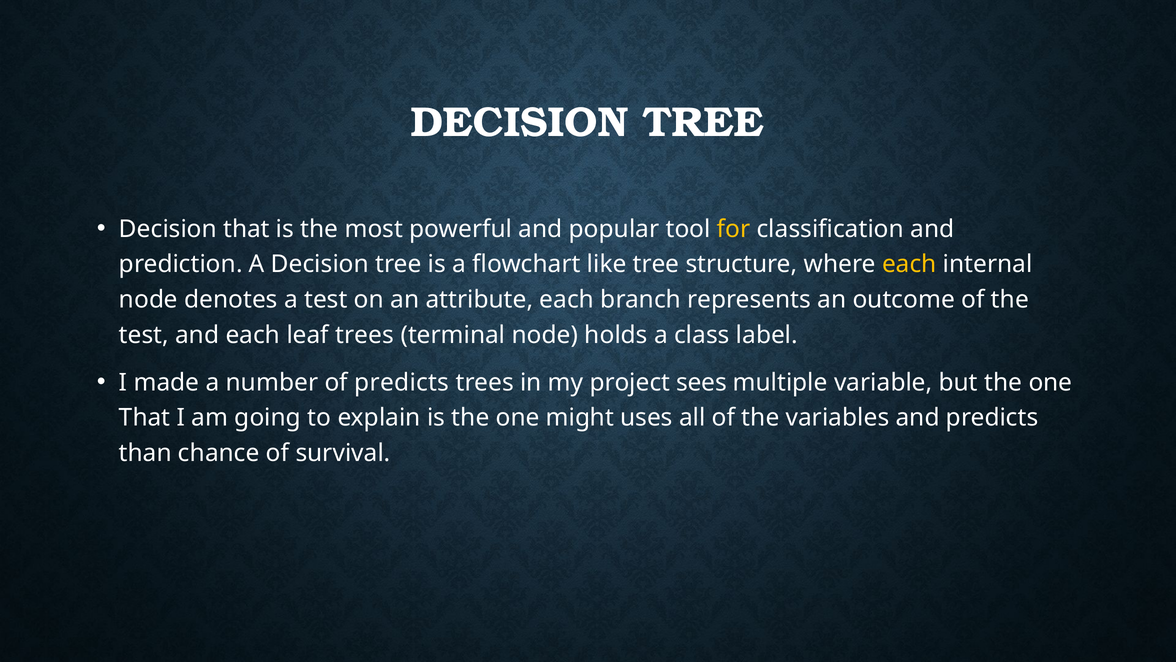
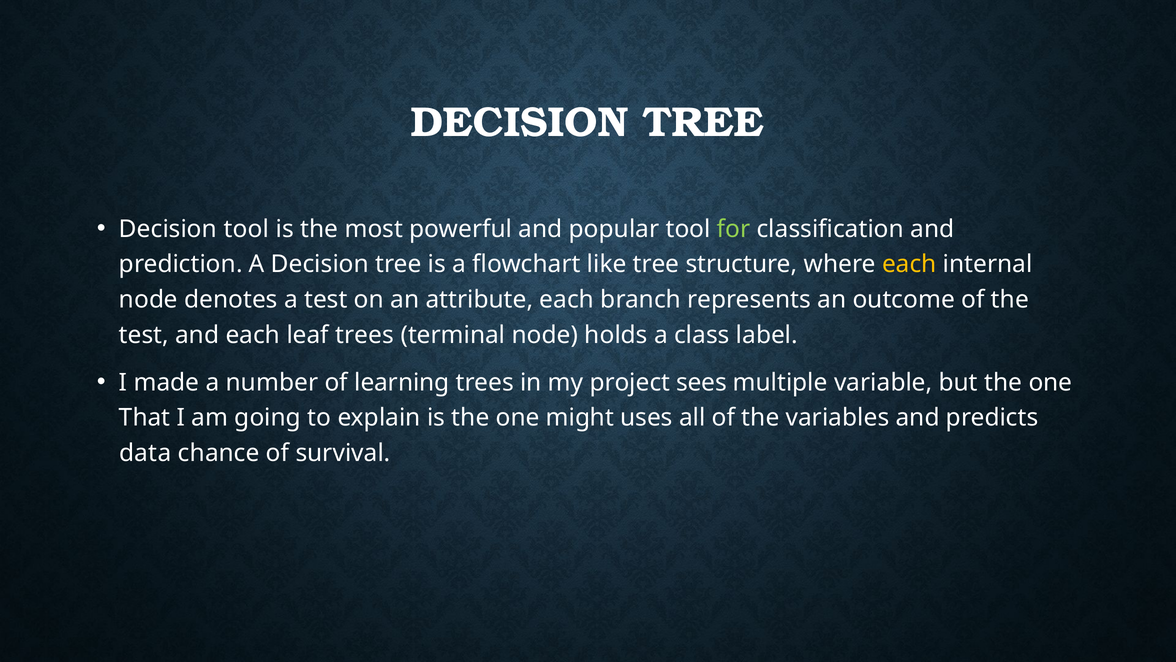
Decision that: that -> tool
for colour: yellow -> light green
of predicts: predicts -> learning
than: than -> data
